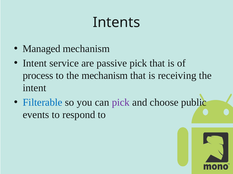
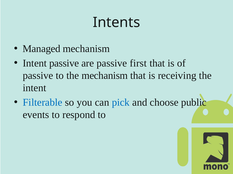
Intent service: service -> passive
passive pick: pick -> first
process at (38, 76): process -> passive
pick at (121, 103) colour: purple -> blue
